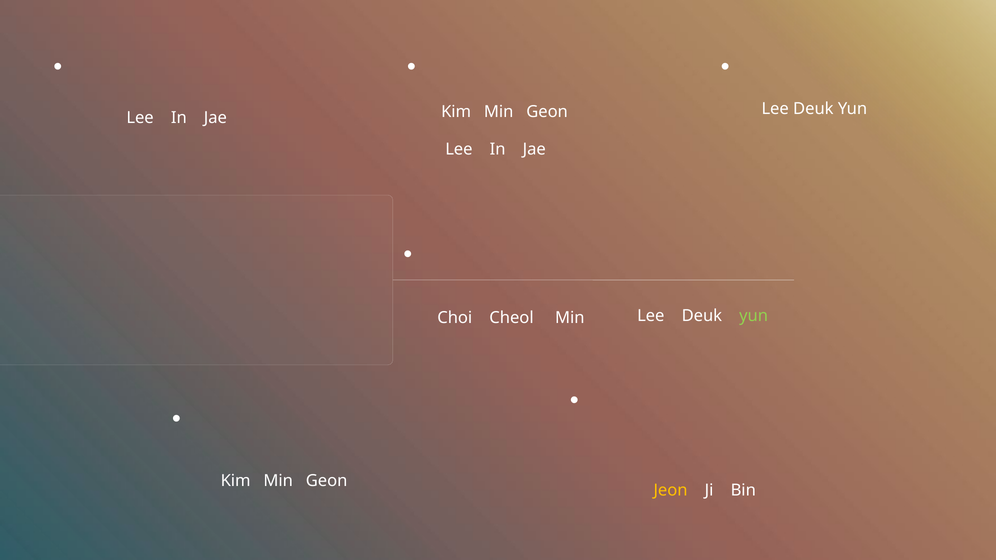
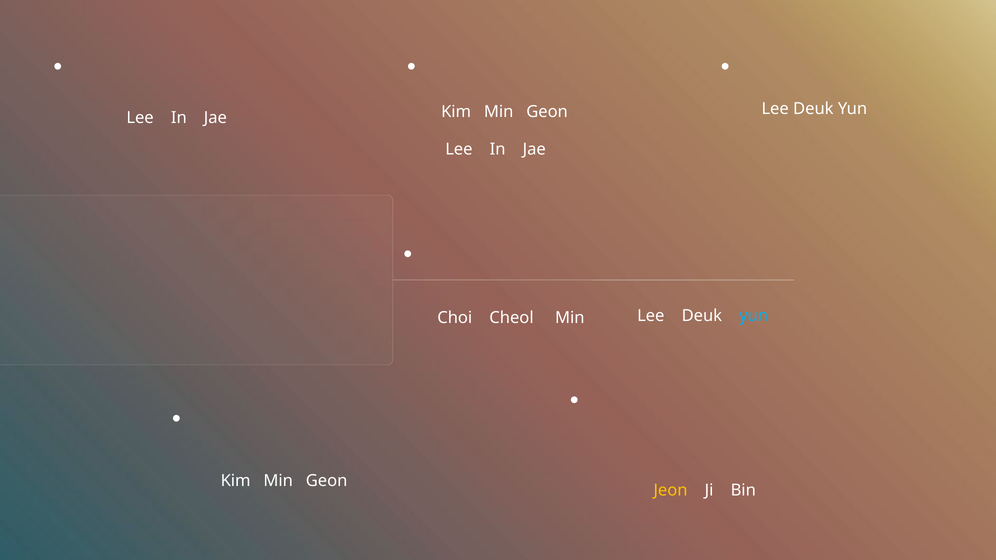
yun at (754, 316) colour: light green -> light blue
